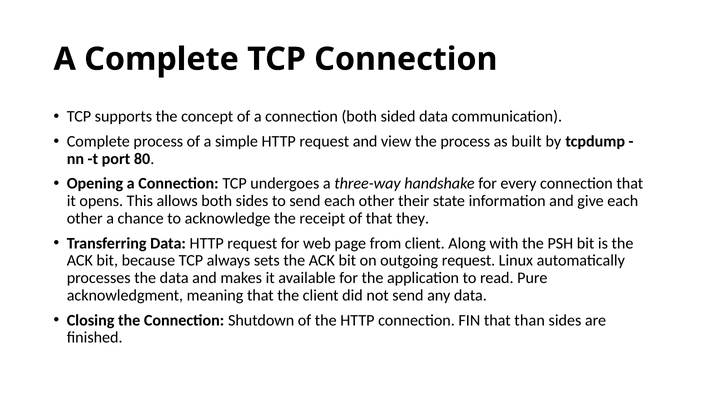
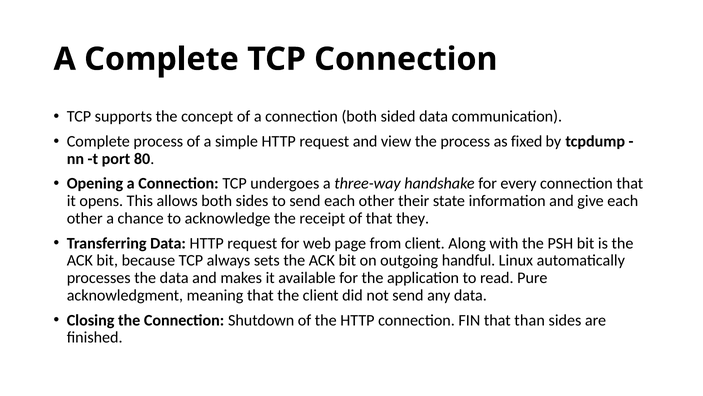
built: built -> fixed
outgoing request: request -> handful
